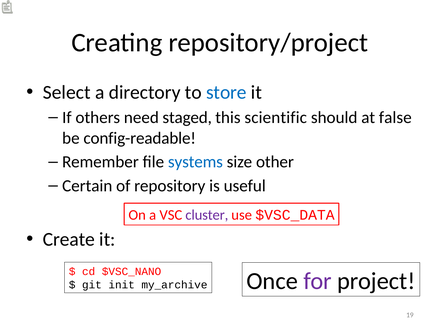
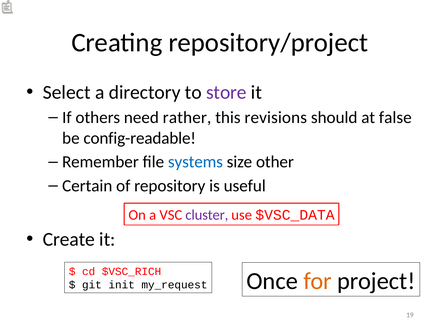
store colour: blue -> purple
staged: staged -> rather
scientific: scientific -> revisions
$VSC_NANO: $VSC_NANO -> $VSC_RICH
my_archive: my_archive -> my_request
for colour: purple -> orange
